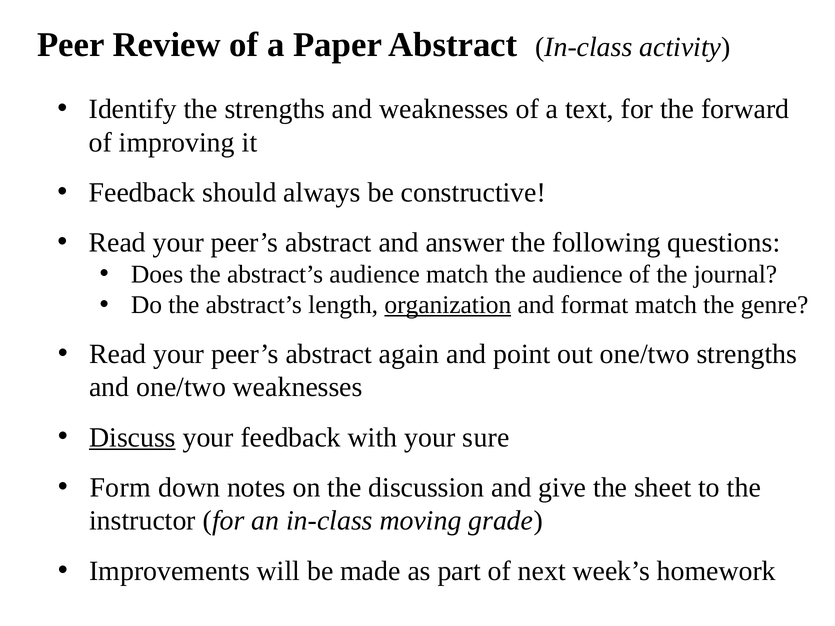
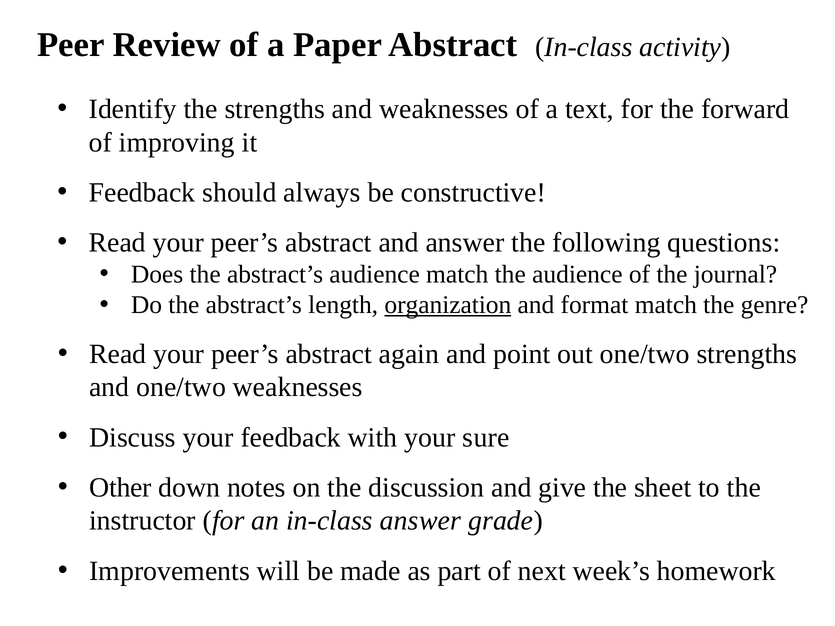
Discuss underline: present -> none
Form: Form -> Other
in-class moving: moving -> answer
